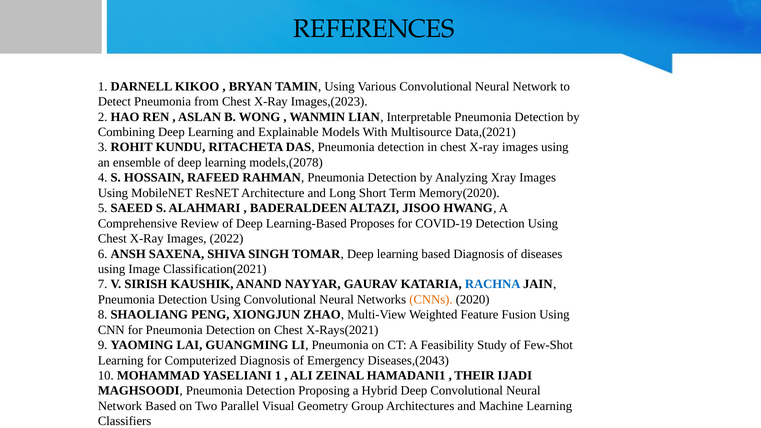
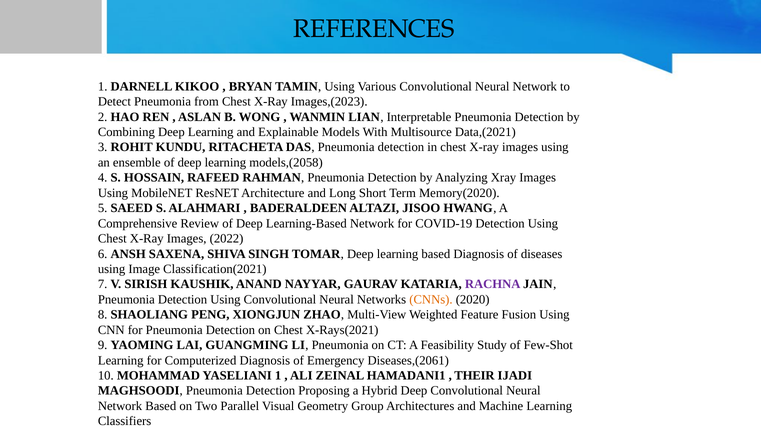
models,(2078: models,(2078 -> models,(2058
Learning-Based Proposes: Proposes -> Network
RACHNA colour: blue -> purple
Diseases,(2043: Diseases,(2043 -> Diseases,(2061
